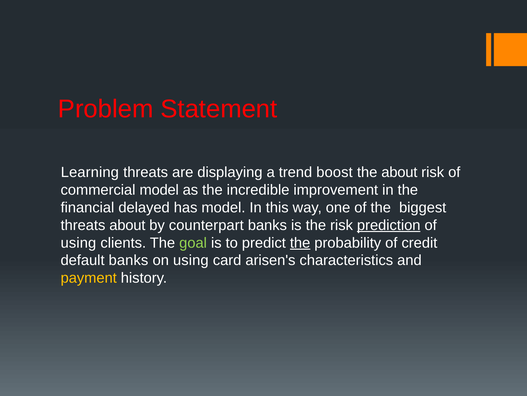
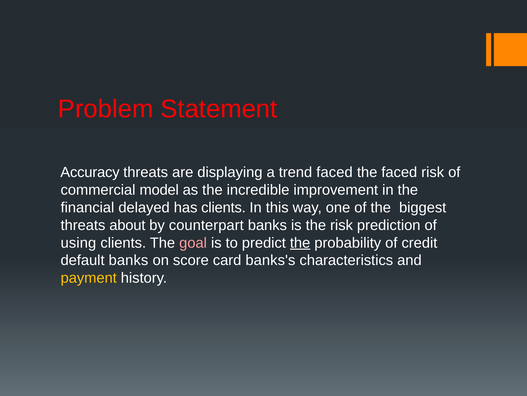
Learning: Learning -> Accuracy
trend boost: boost -> faced
the about: about -> faced
has model: model -> clients
prediction underline: present -> none
goal colour: light green -> pink
on using: using -> score
arisen's: arisen's -> banks's
